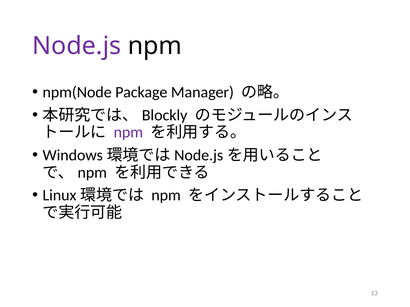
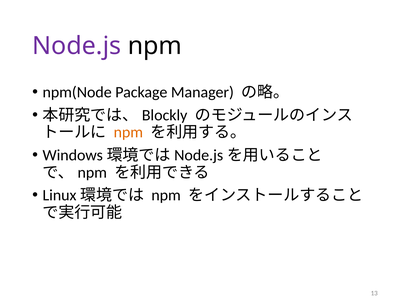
npm at (128, 133) colour: purple -> orange
